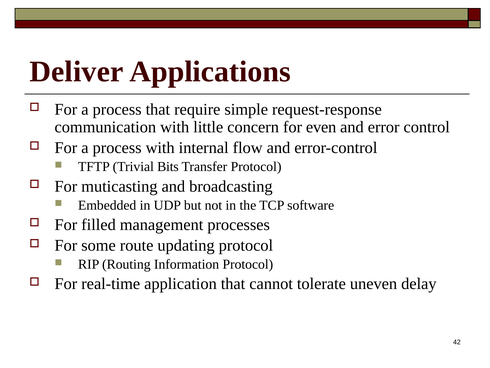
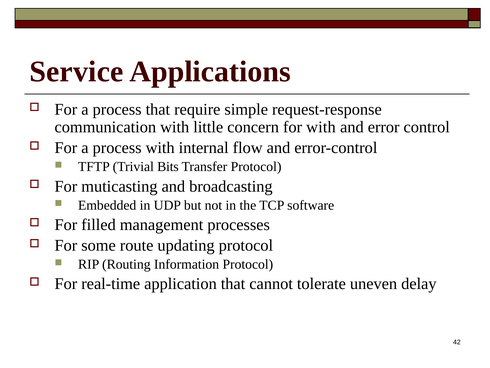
Deliver: Deliver -> Service
for even: even -> with
